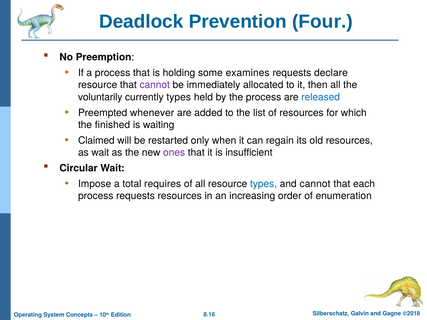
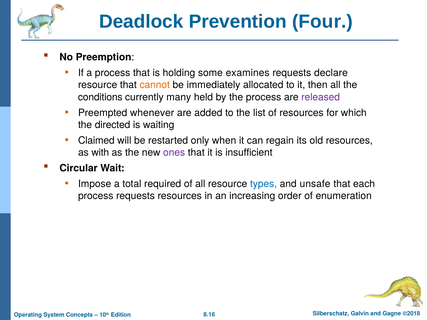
cannot at (155, 85) colour: purple -> orange
voluntarily: voluntarily -> conditions
currently types: types -> many
released colour: blue -> purple
finished: finished -> directed
as wait: wait -> with
requires: requires -> required
and cannot: cannot -> unsafe
